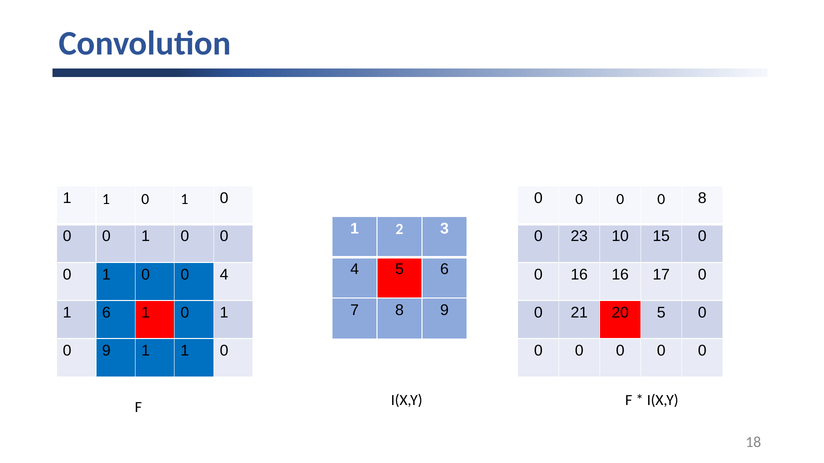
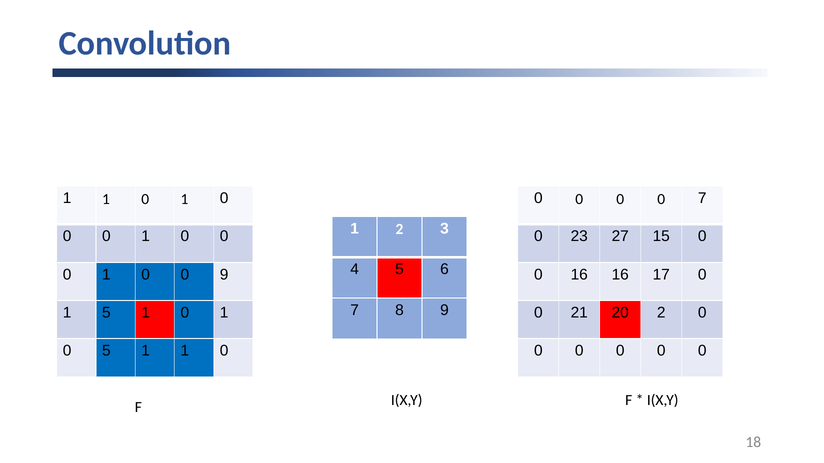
0 8: 8 -> 7
10: 10 -> 27
0 4: 4 -> 9
1 6: 6 -> 5
20 5: 5 -> 2
0 9: 9 -> 5
